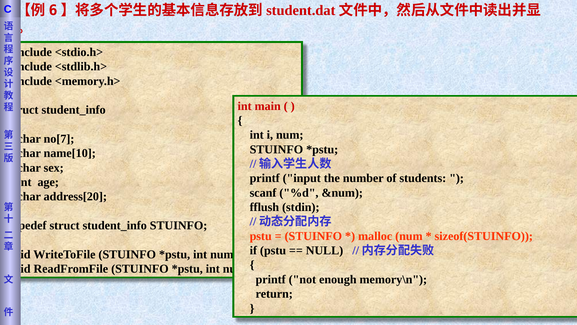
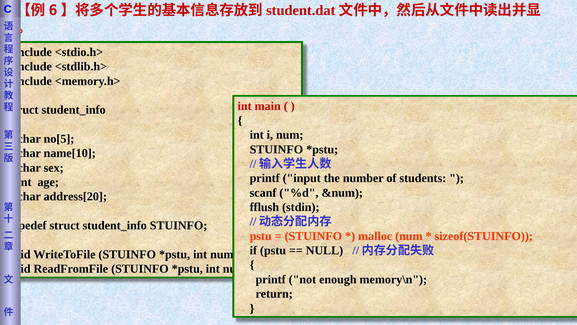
no[7: no[7 -> no[5
